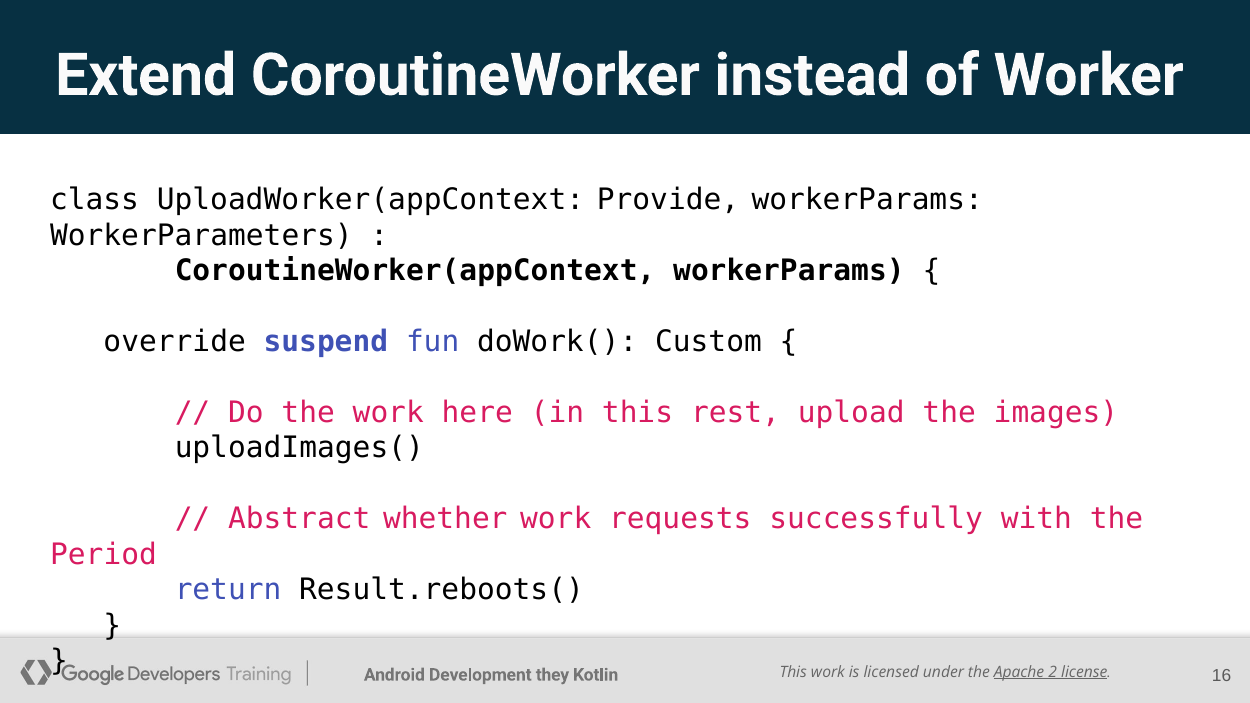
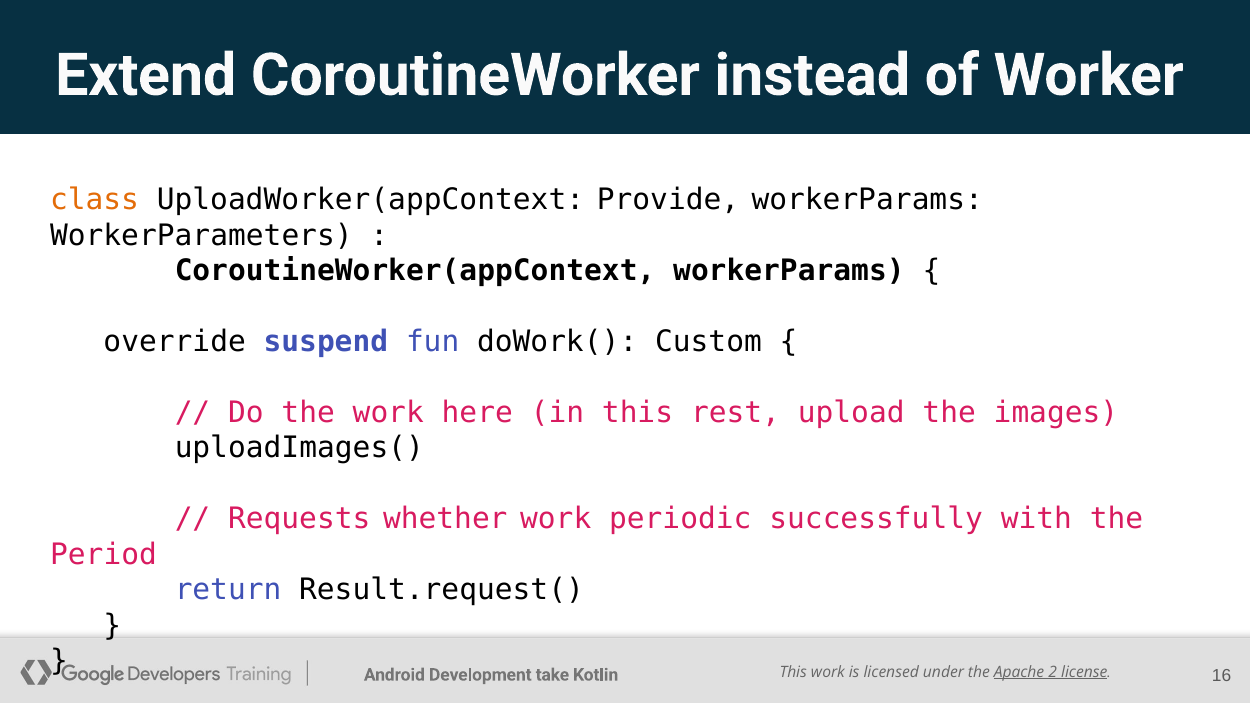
class colour: black -> orange
Abstract: Abstract -> Requests
requests: requests -> periodic
Result.reboots(: Result.reboots( -> Result.request(
they: they -> take
